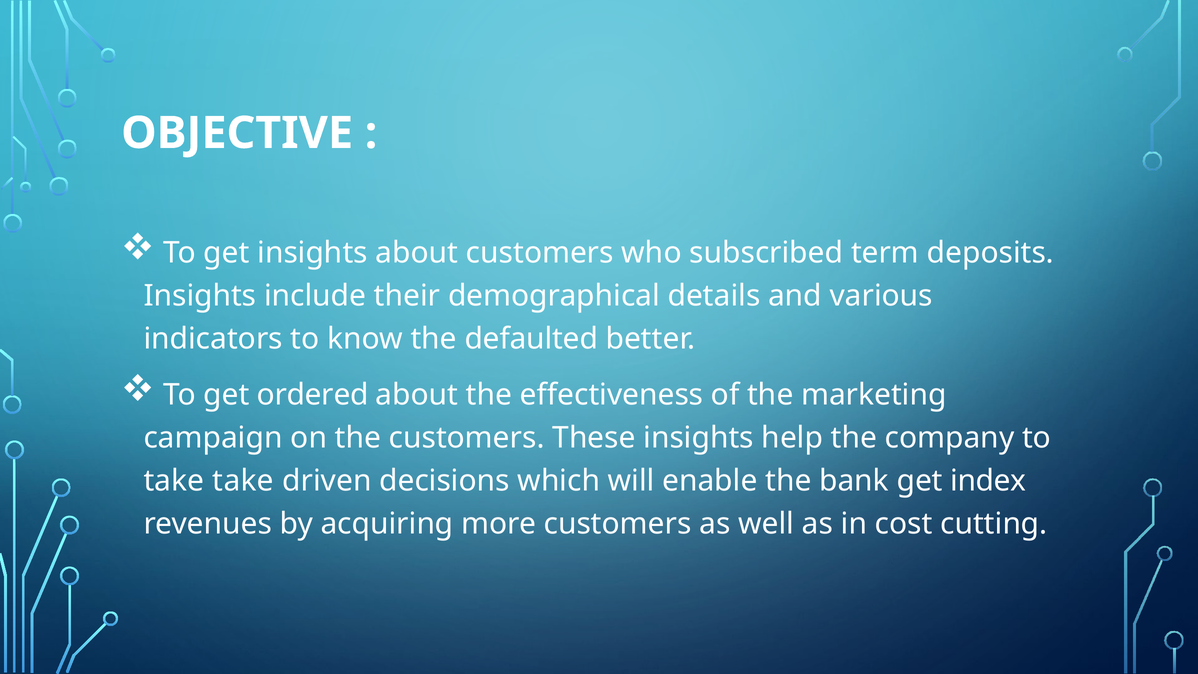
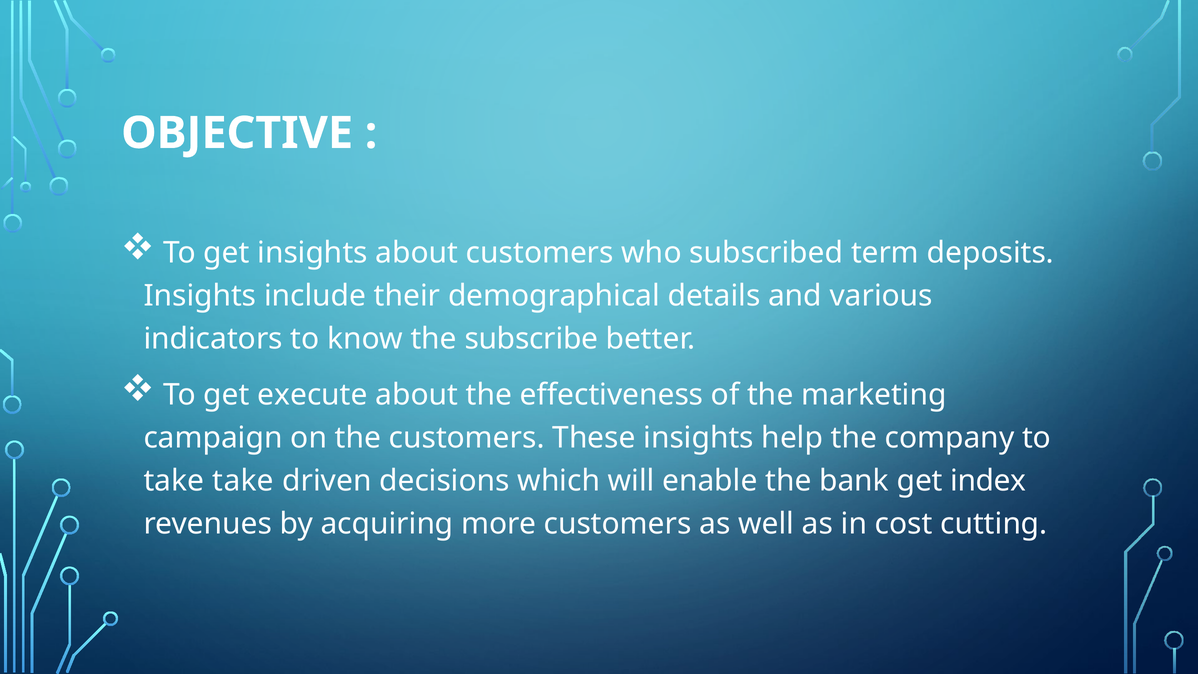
defaulted: defaulted -> subscribe
ordered: ordered -> execute
